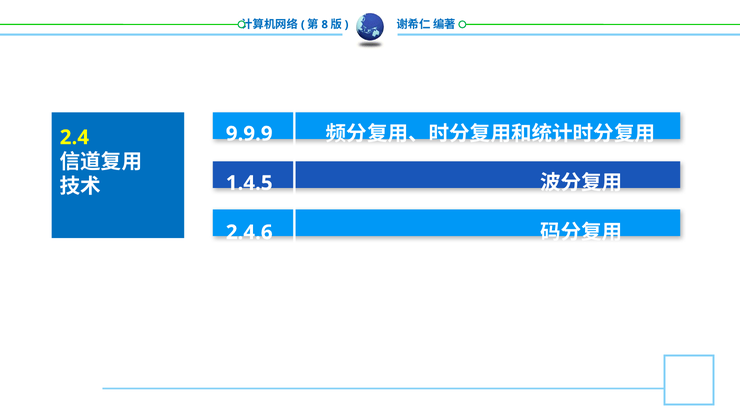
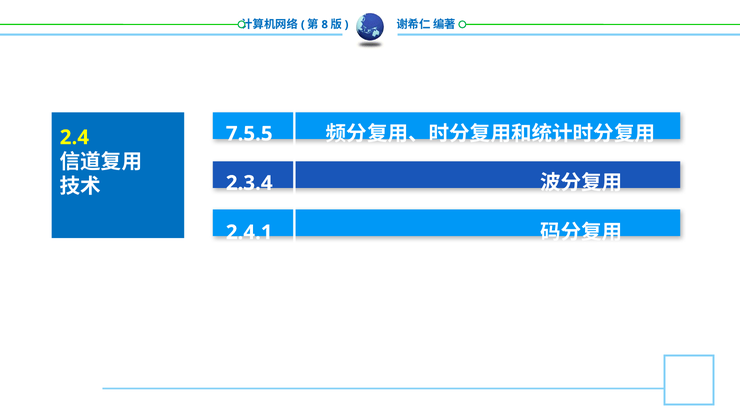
9.9.9: 9.9.9 -> 7.5.5
1.4.5: 1.4.5 -> 2.3.4
2.4.6: 2.4.6 -> 2.4.1
